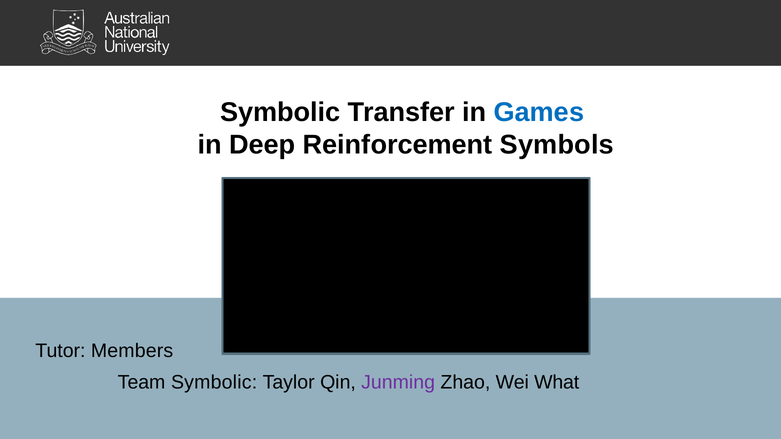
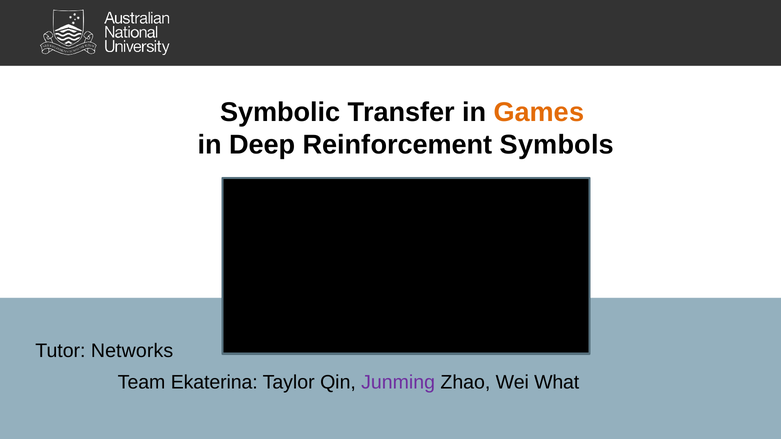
Games colour: blue -> orange
Members: Members -> Networks
Team Symbolic: Symbolic -> Ekaterina
